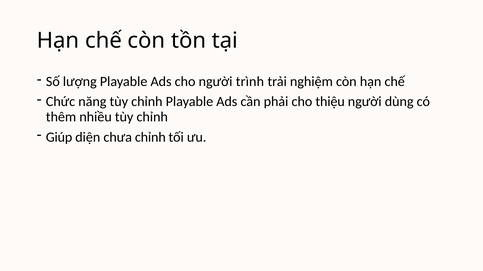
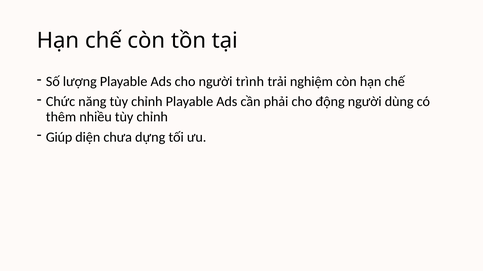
thiệu: thiệu -> động
chưa chỉnh: chỉnh -> dựng
